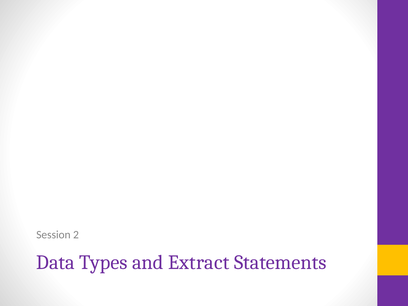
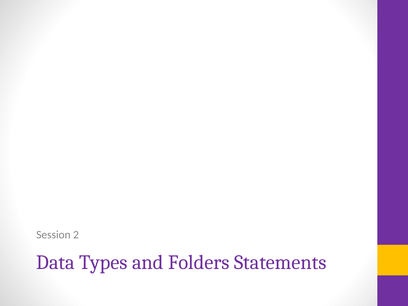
Extract: Extract -> Folders
